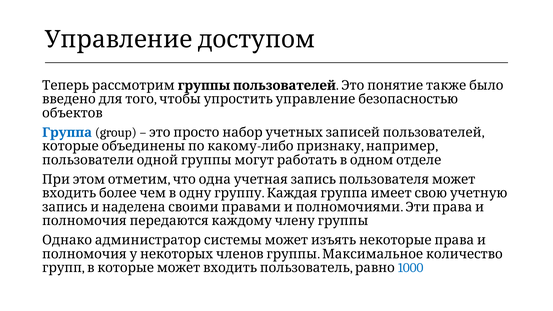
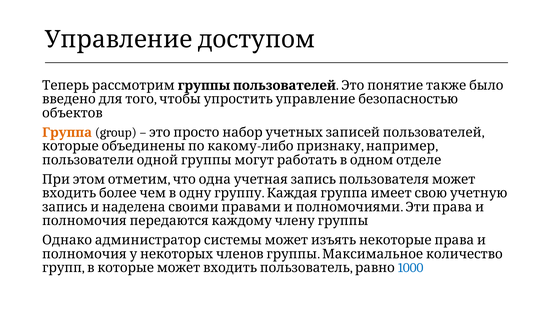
Группа colour: blue -> orange
